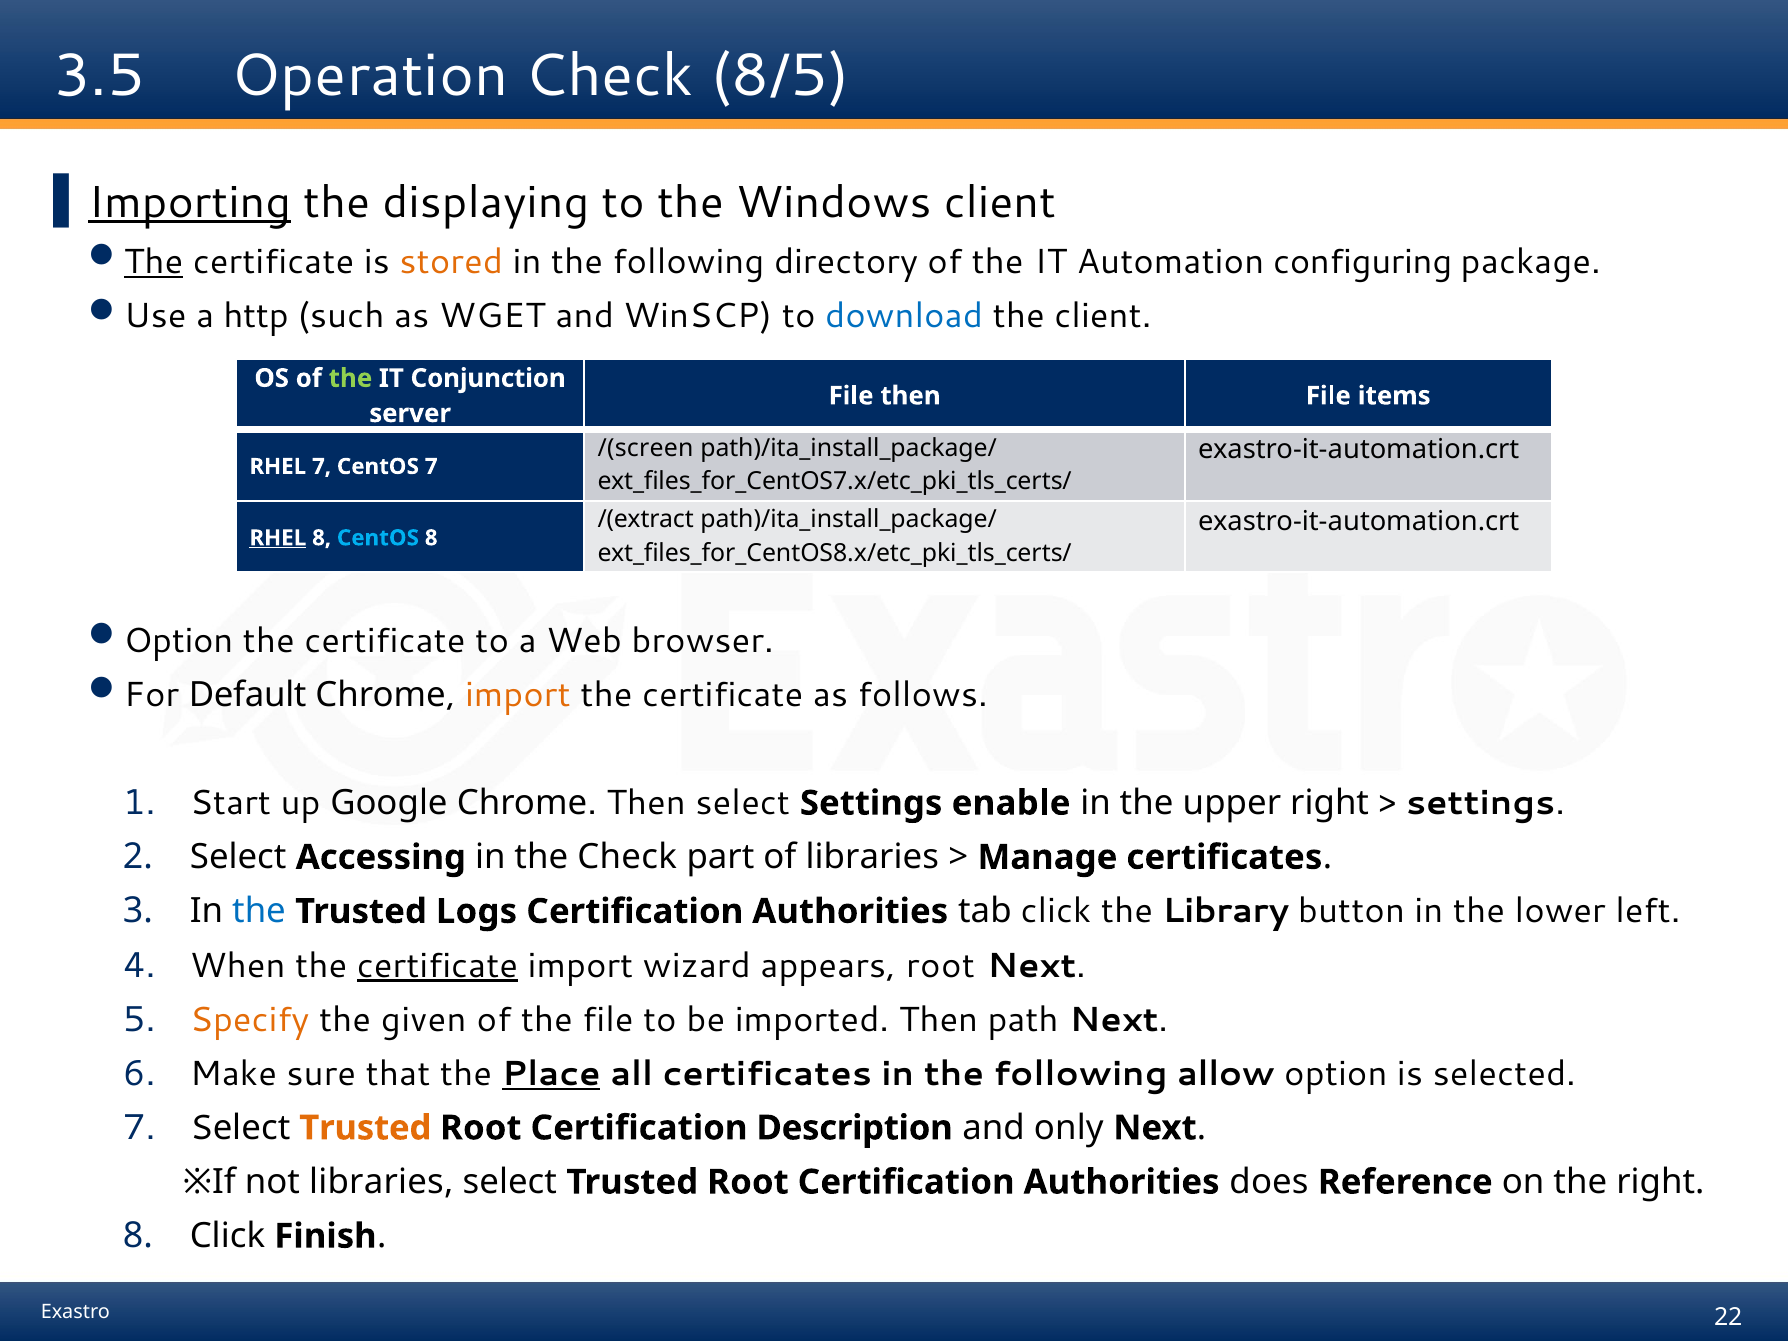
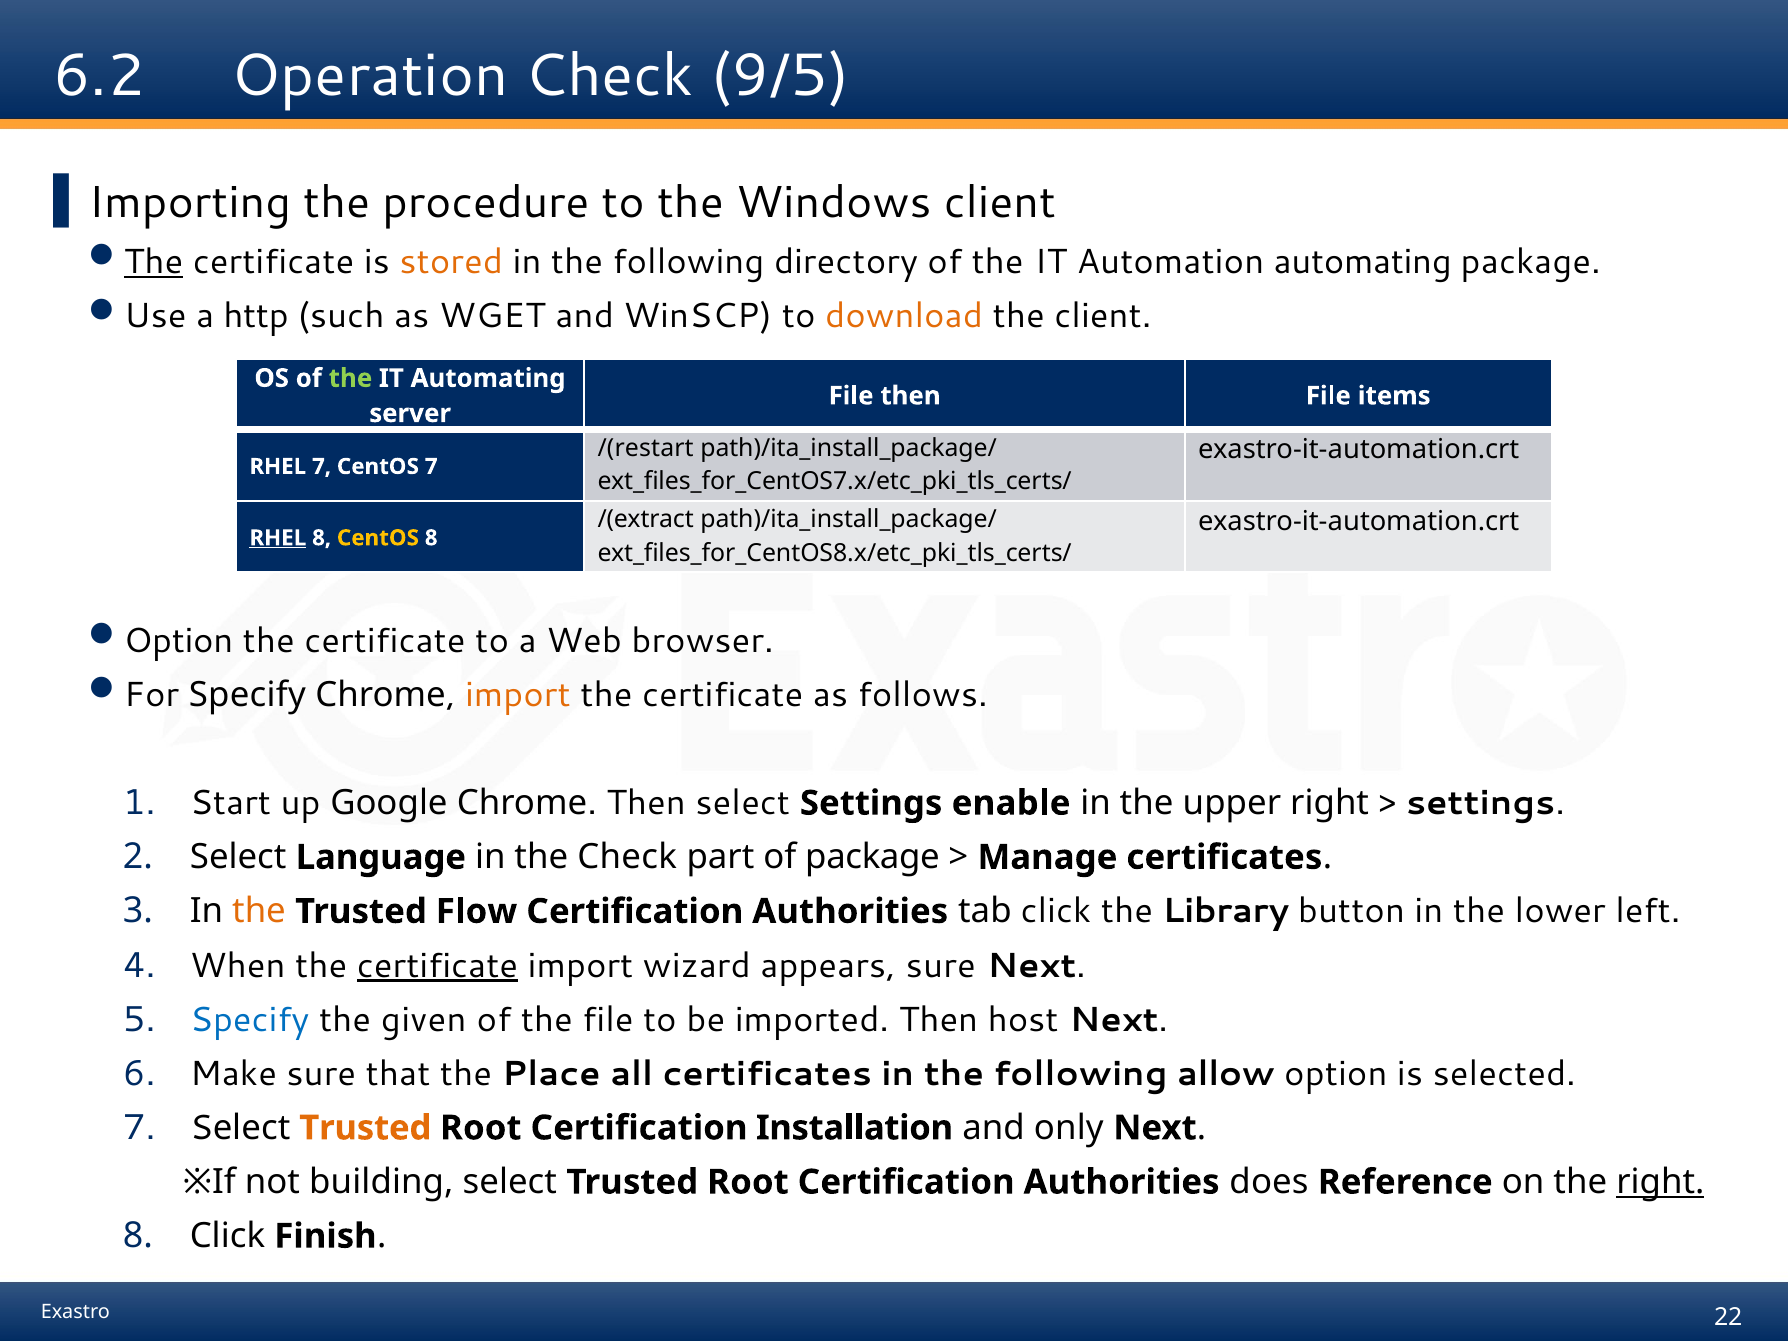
3.5: 3.5 -> 6.2
8/5: 8/5 -> 9/5
Importing underline: present -> none
displaying: displaying -> procedure
Automation configuring: configuring -> automating
download colour: blue -> orange
IT Conjunction: Conjunction -> Automating
/(screen: /(screen -> /(restart
CentOS at (378, 538) colour: light blue -> yellow
For Default: Default -> Specify
Accessing: Accessing -> Language
of libraries: libraries -> package
the at (259, 911) colour: blue -> orange
Logs: Logs -> Flow
appears root: root -> sure
Specify at (250, 1020) colour: orange -> blue
path: path -> host
Place underline: present -> none
Description: Description -> Installation
not libraries: libraries -> building
right at (1660, 1182) underline: none -> present
